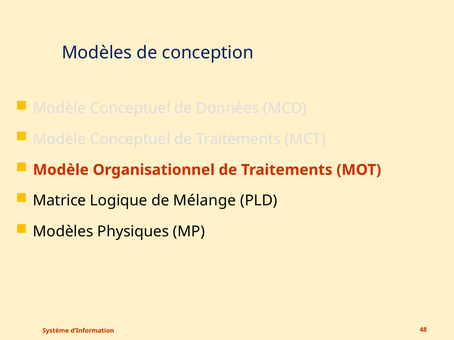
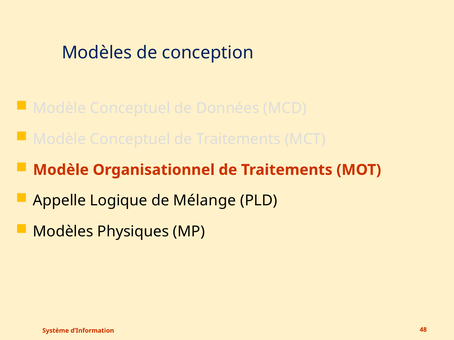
Matrice: Matrice -> Appelle
